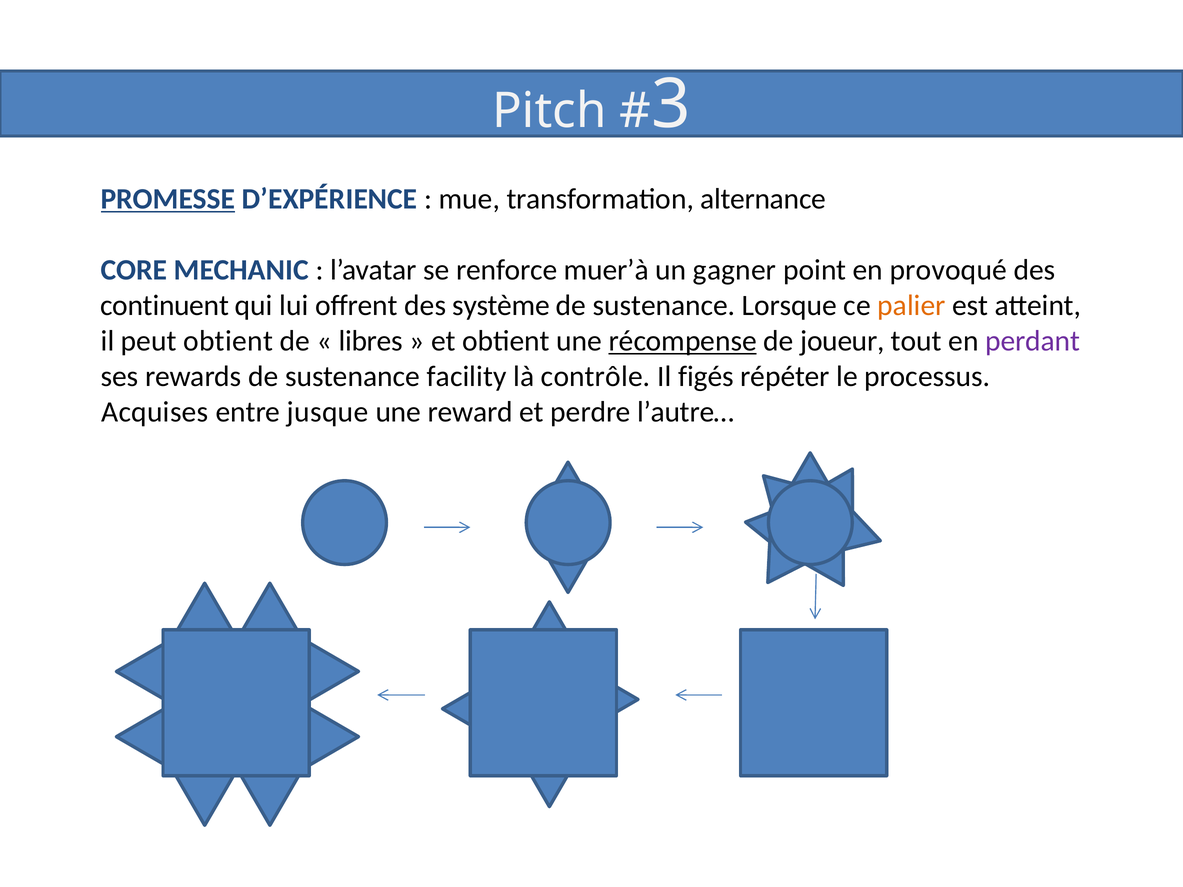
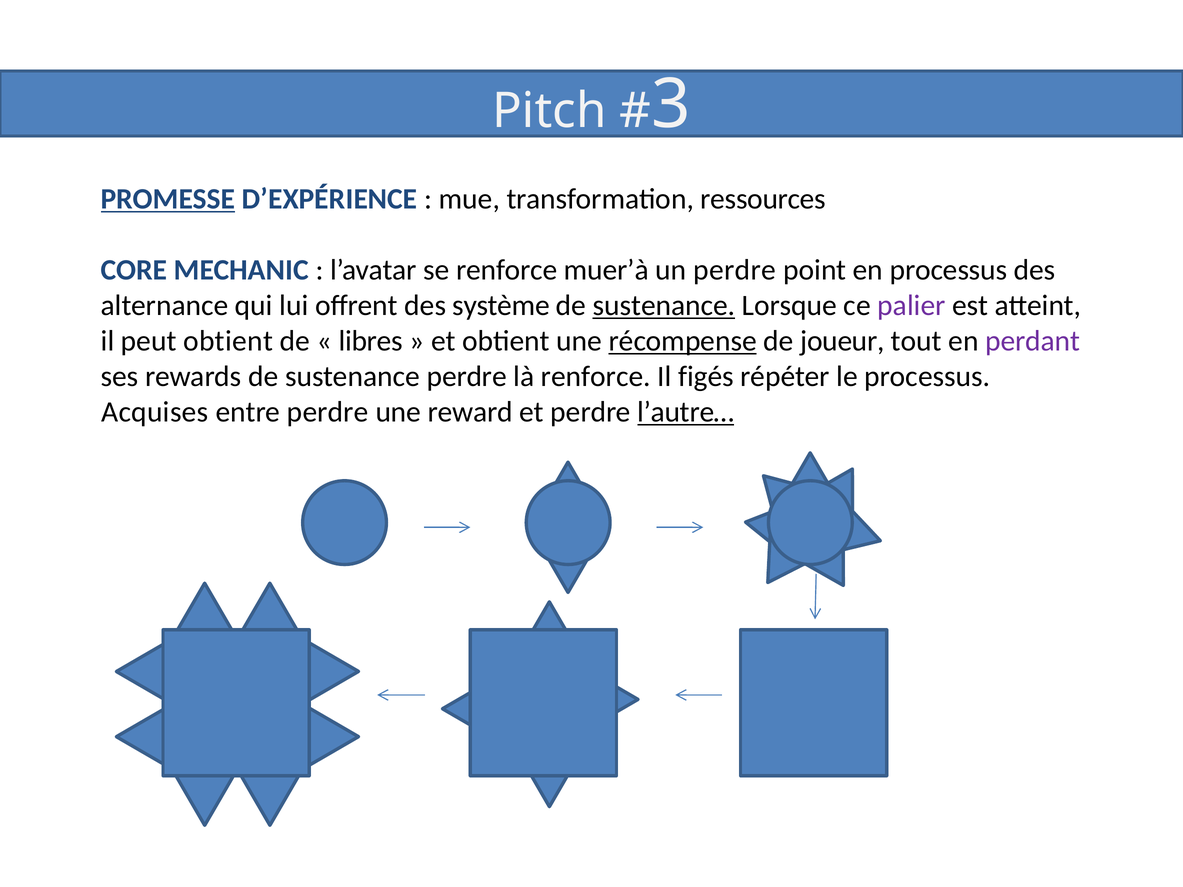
alternance: alternance -> ressources
un gagner: gagner -> perdre
en provoqué: provoqué -> processus
continuent: continuent -> alternance
sustenance at (664, 306) underline: none -> present
palier colour: orange -> purple
sustenance facility: facility -> perdre
là contrôle: contrôle -> renforce
entre jusque: jusque -> perdre
l’autre… underline: none -> present
